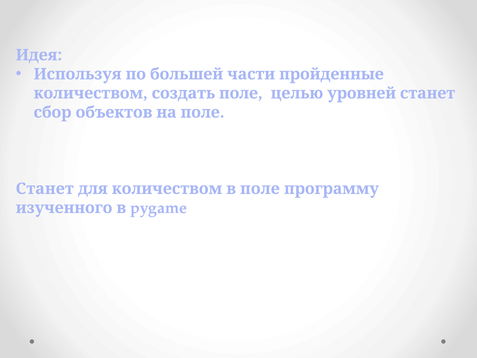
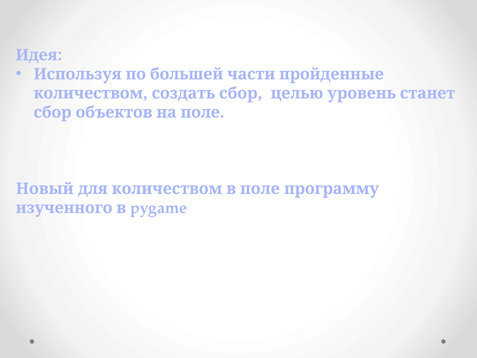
создать поле: поле -> сбор
уровней: уровней -> уровень
Станет at (45, 189): Станет -> Новый
